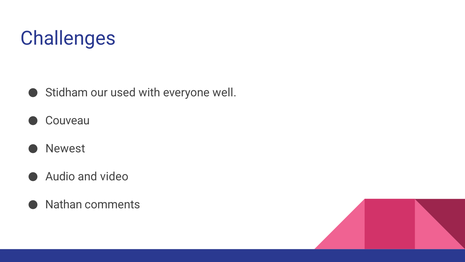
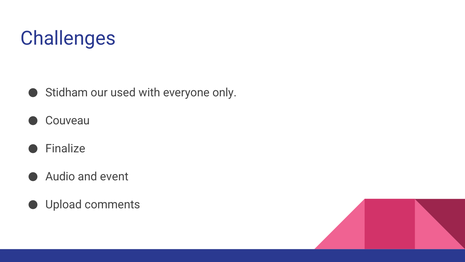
well: well -> only
Newest: Newest -> Finalize
video: video -> event
Nathan: Nathan -> Upload
